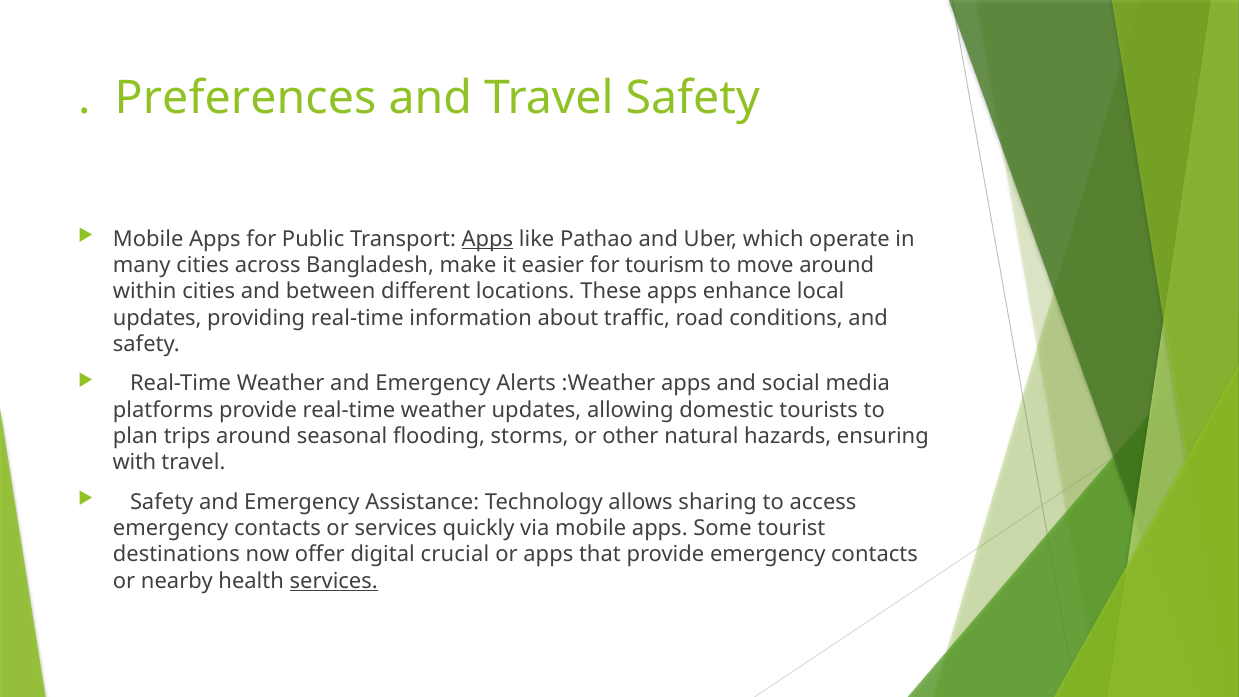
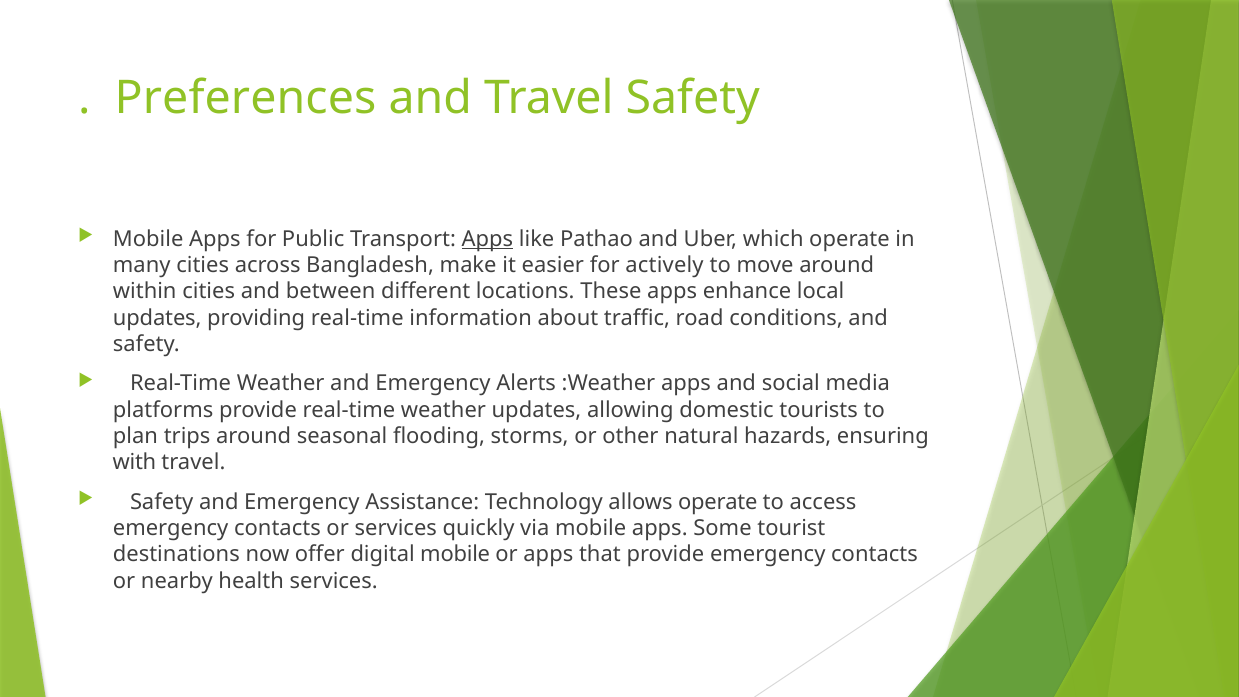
tourism: tourism -> actively
allows sharing: sharing -> operate
digital crucial: crucial -> mobile
services at (334, 581) underline: present -> none
